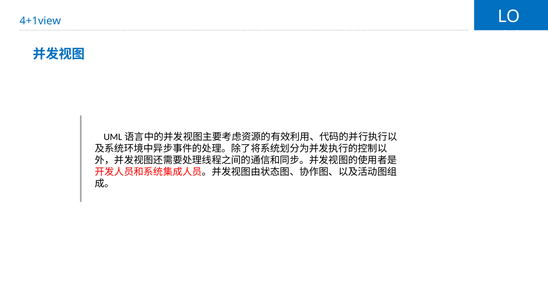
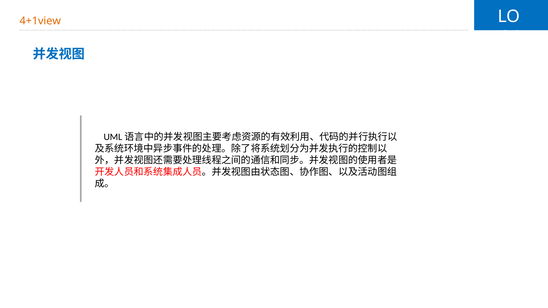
4+1view colour: blue -> orange
